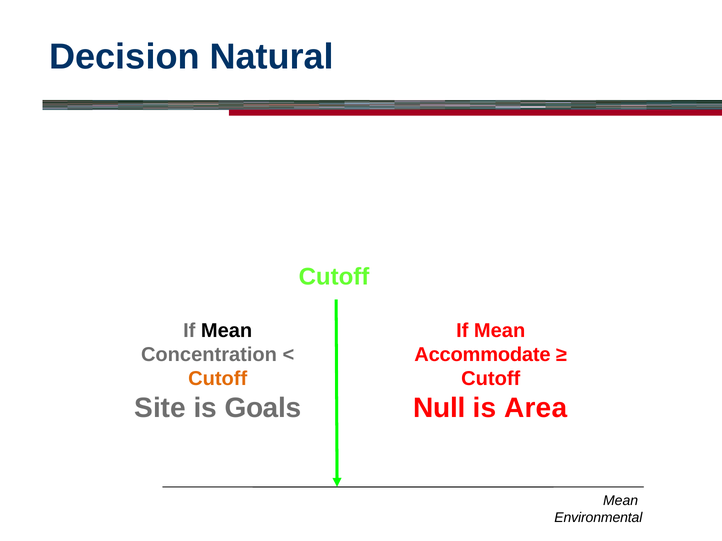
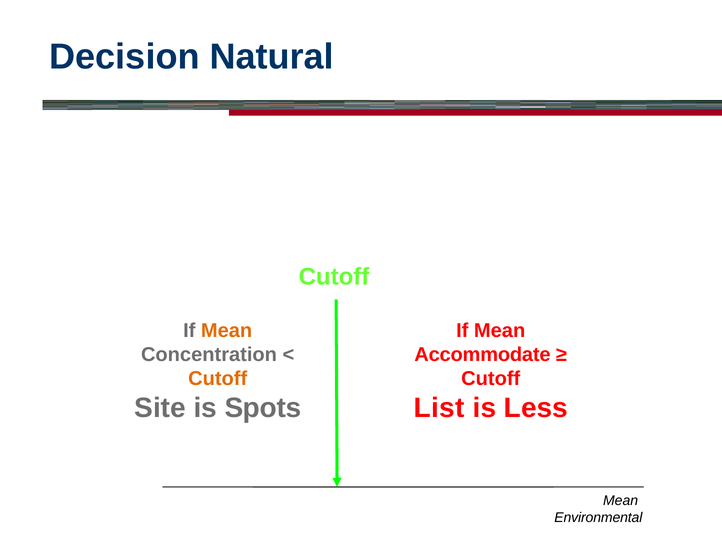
Mean at (227, 331) colour: black -> orange
Goals: Goals -> Spots
Null: Null -> List
Area: Area -> Less
